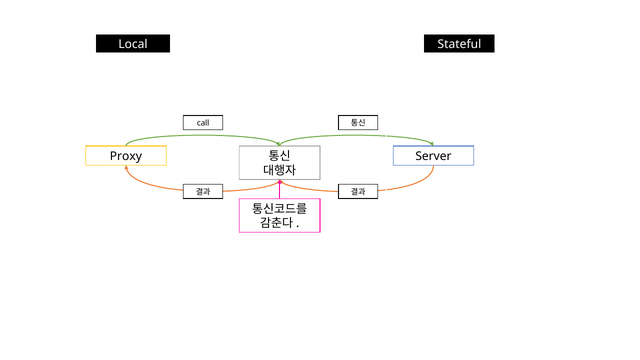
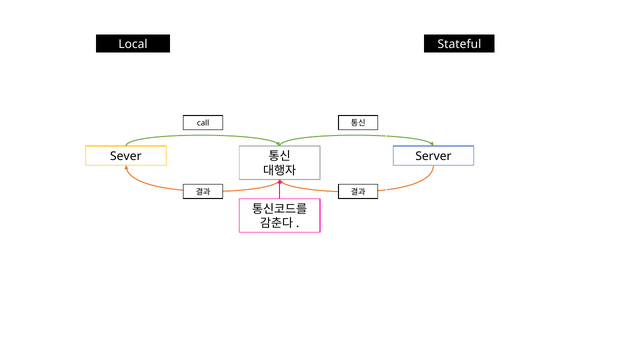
Proxy: Proxy -> Sever
